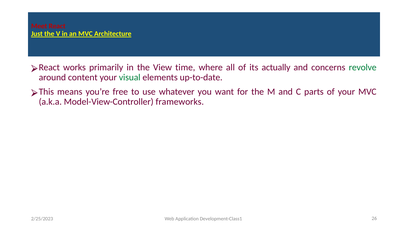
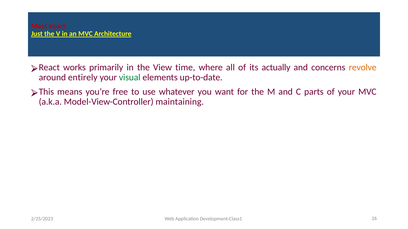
revolve colour: green -> orange
content: content -> entirely
frameworks: frameworks -> maintaining
